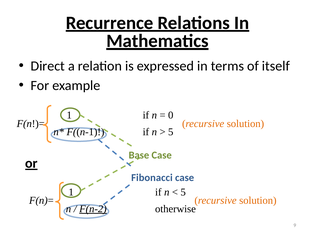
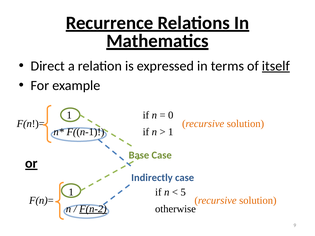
itself underline: none -> present
5 at (171, 132): 5 -> 1
Fibonacci: Fibonacci -> Indirectly
